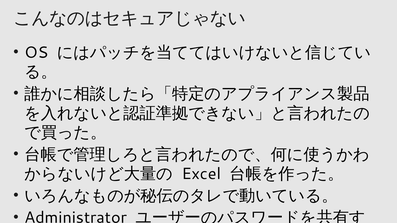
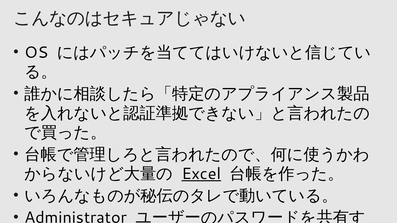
Excel underline: none -> present
